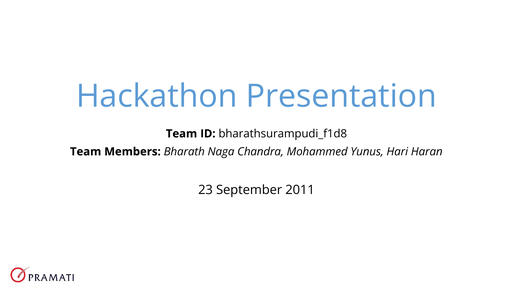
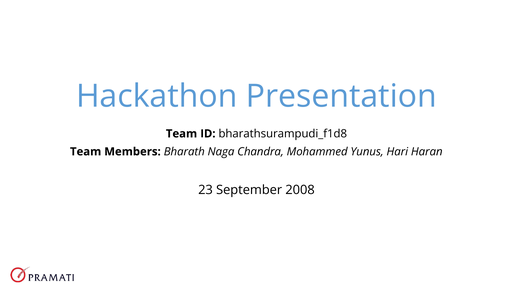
2011: 2011 -> 2008
